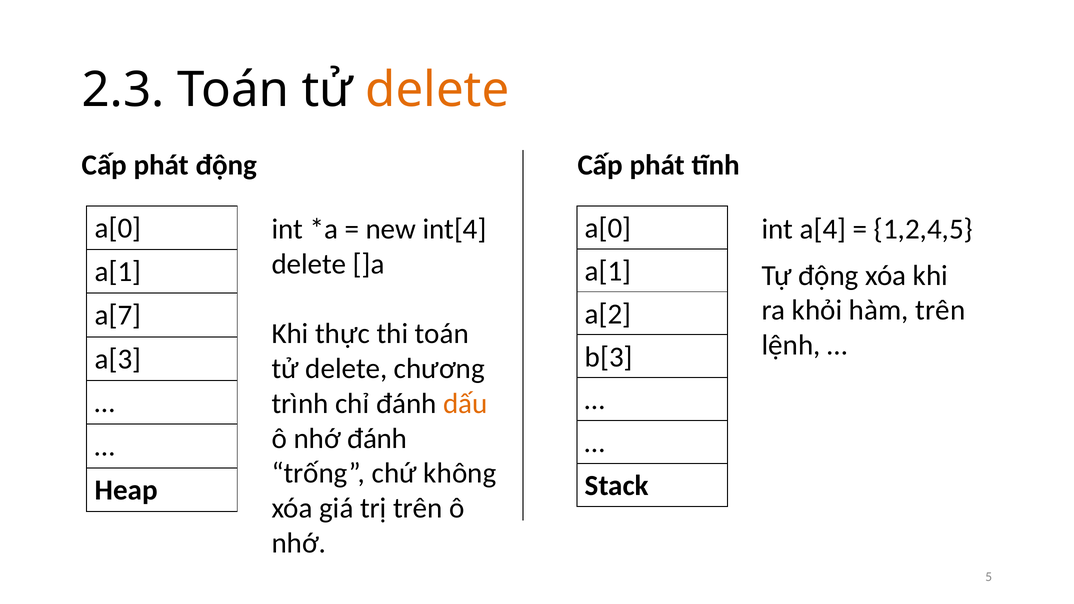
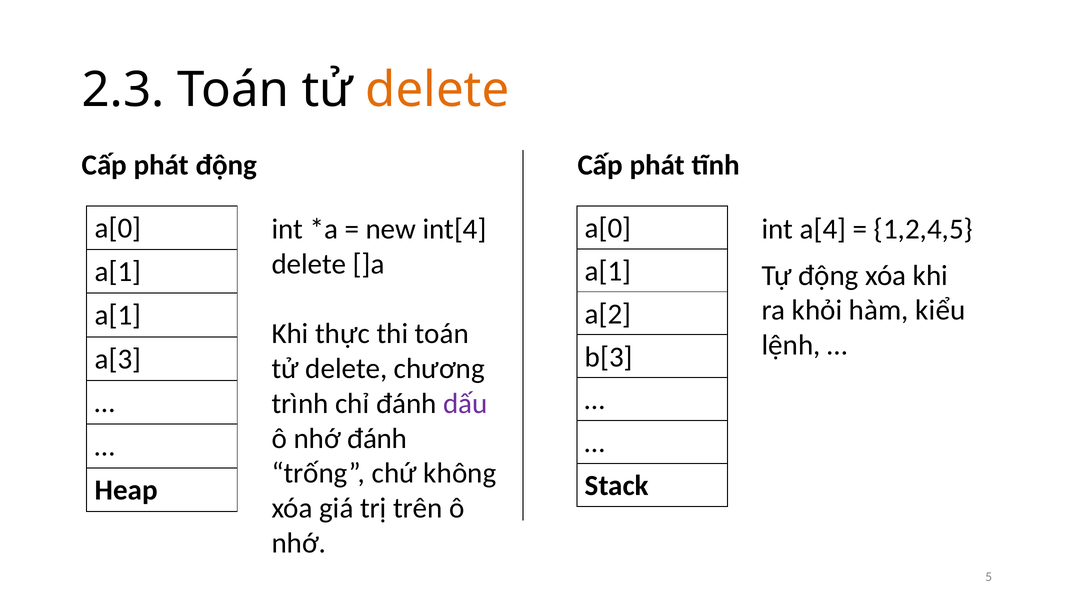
hàm trên: trên -> kiểu
a[7 at (118, 315): a[7 -> a[1
dấu colour: orange -> purple
